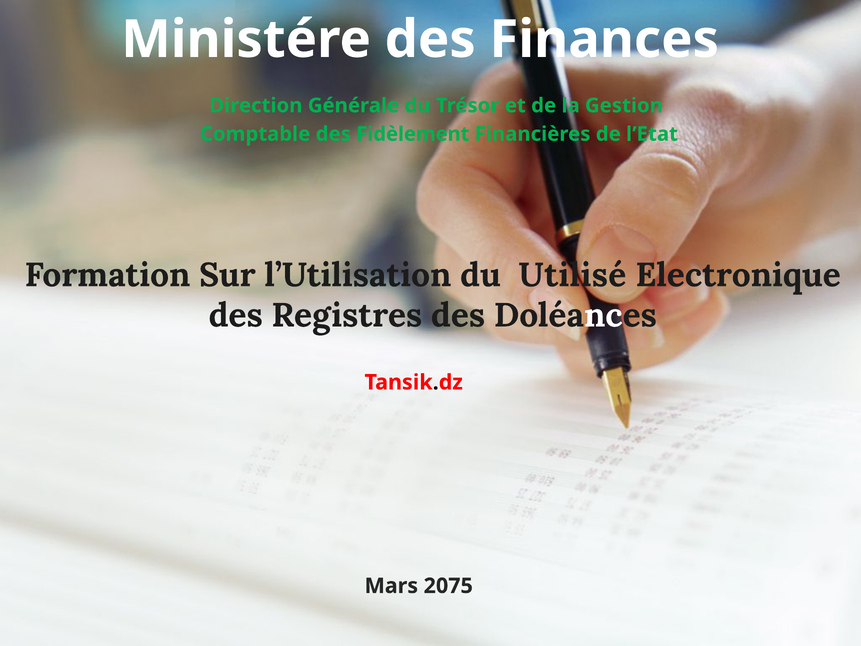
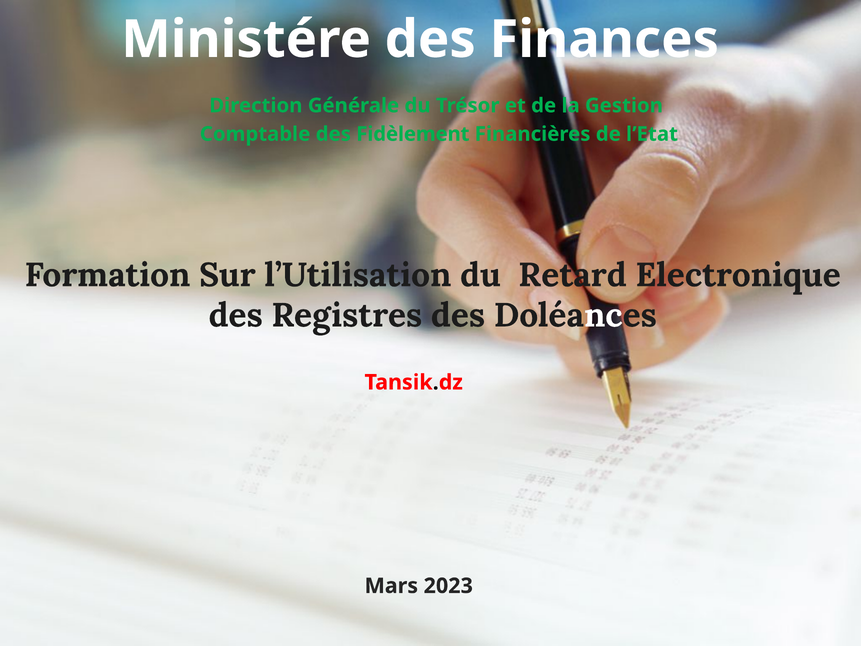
Utilisé: Utilisé -> Retard
2075: 2075 -> 2023
